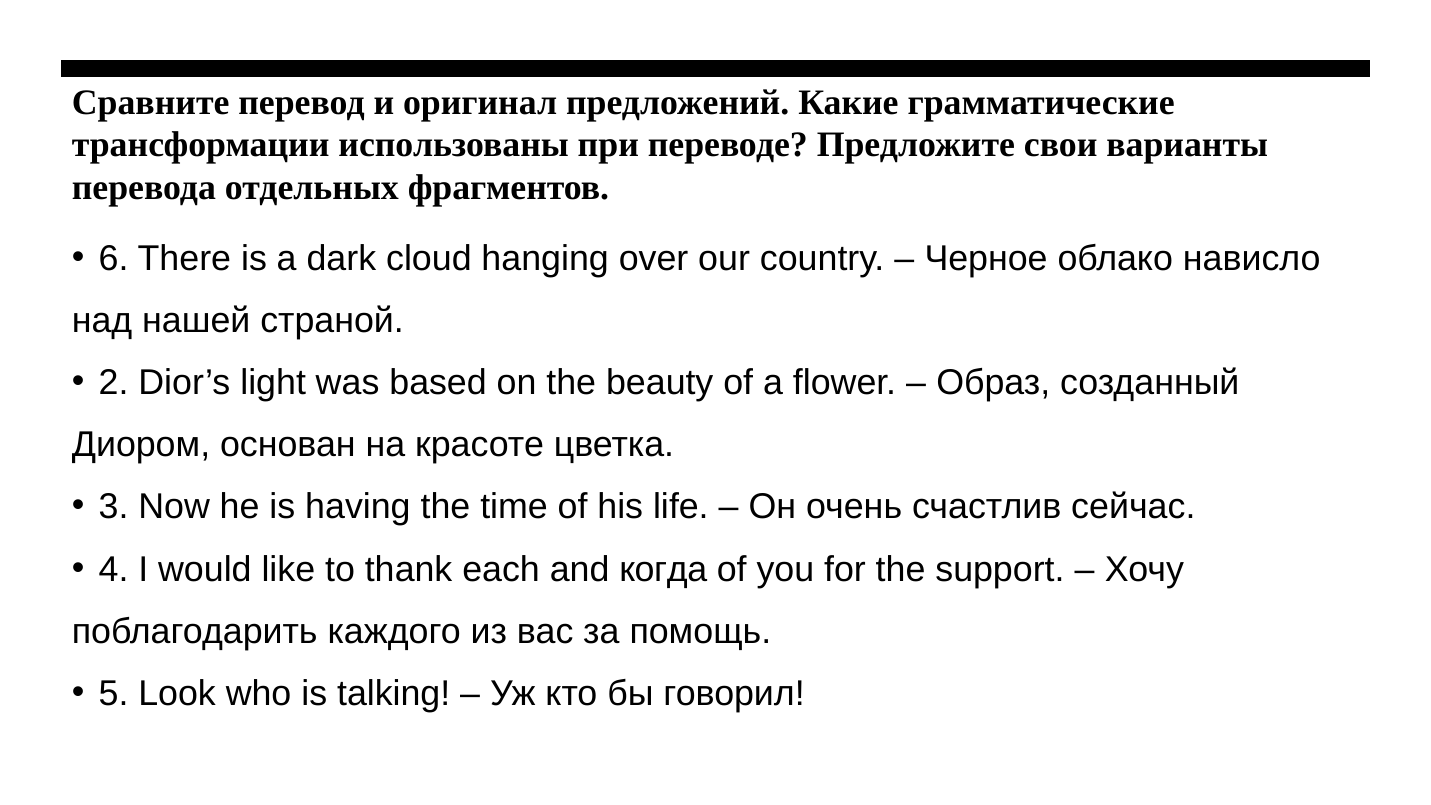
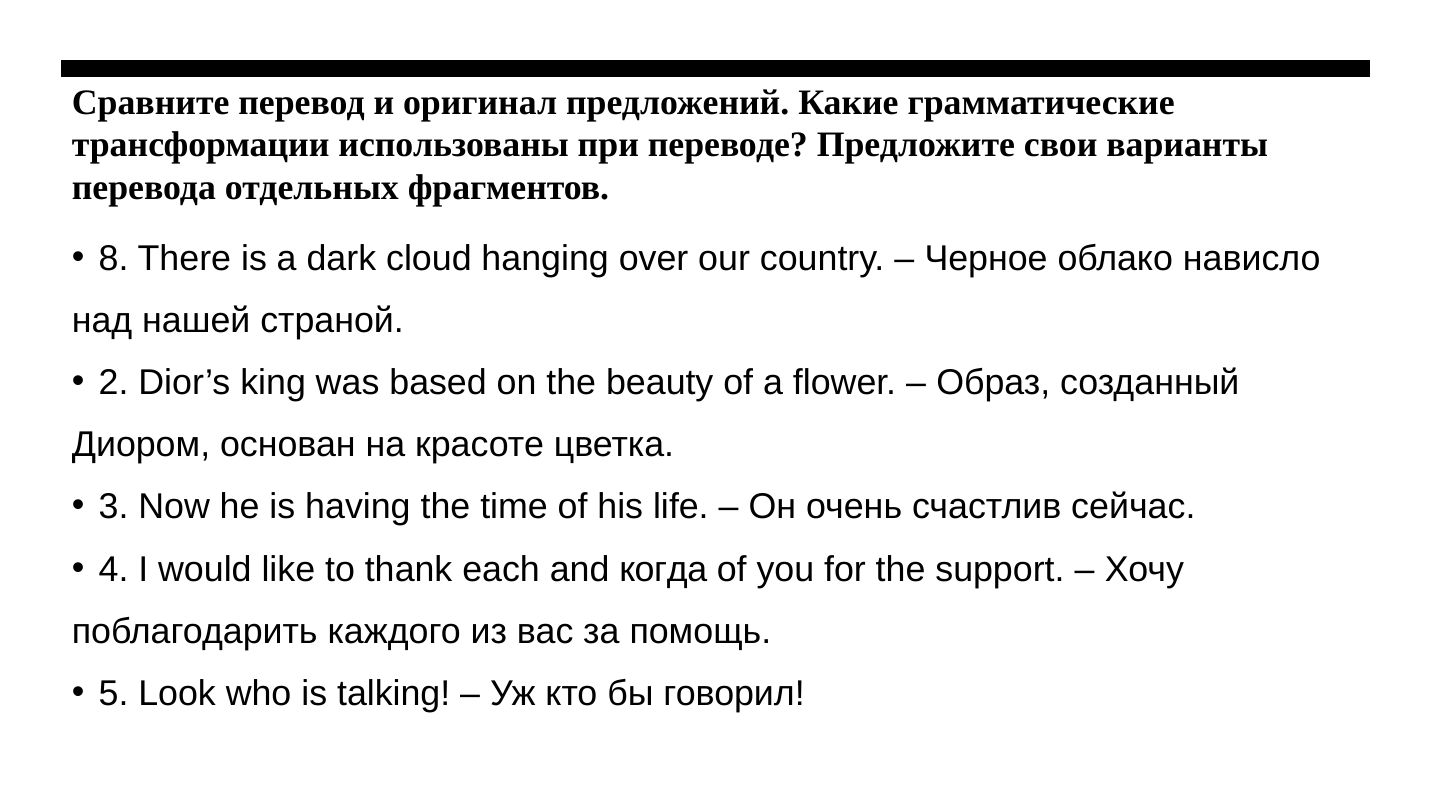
6: 6 -> 8
light: light -> king
